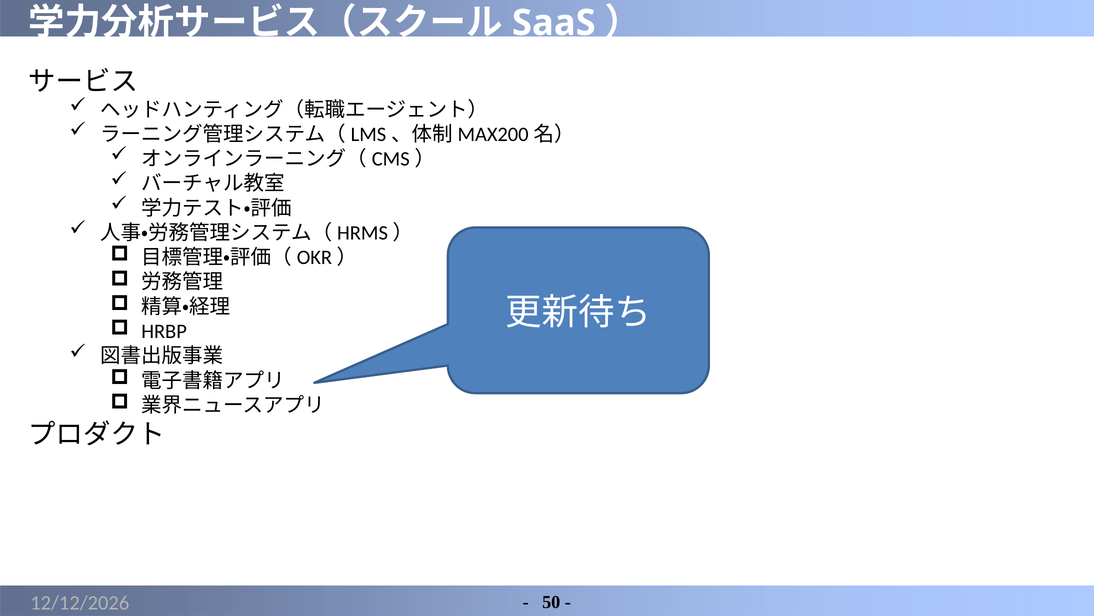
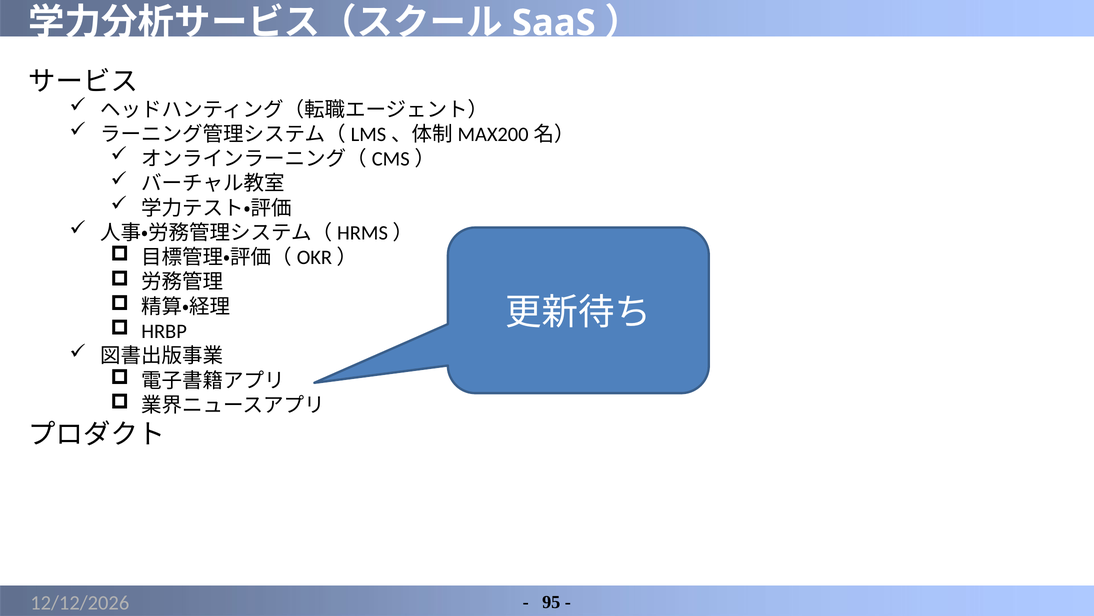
50: 50 -> 95
